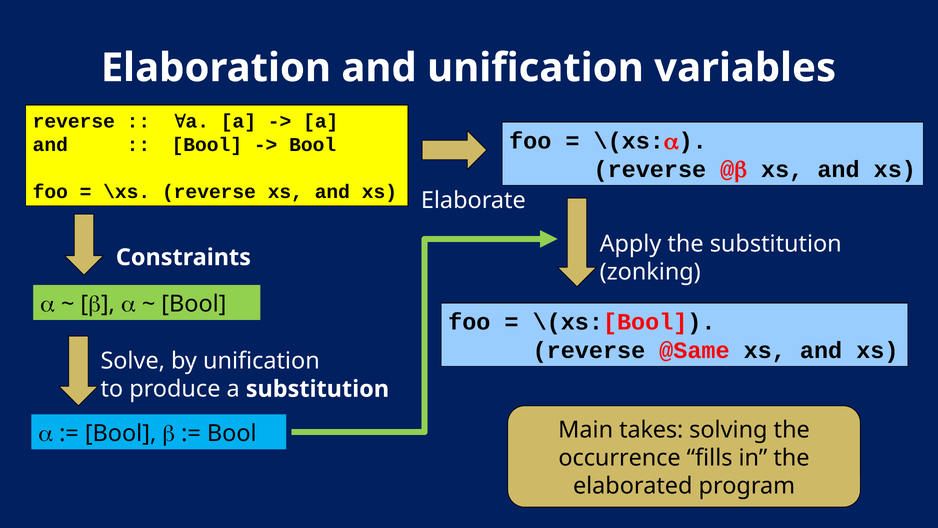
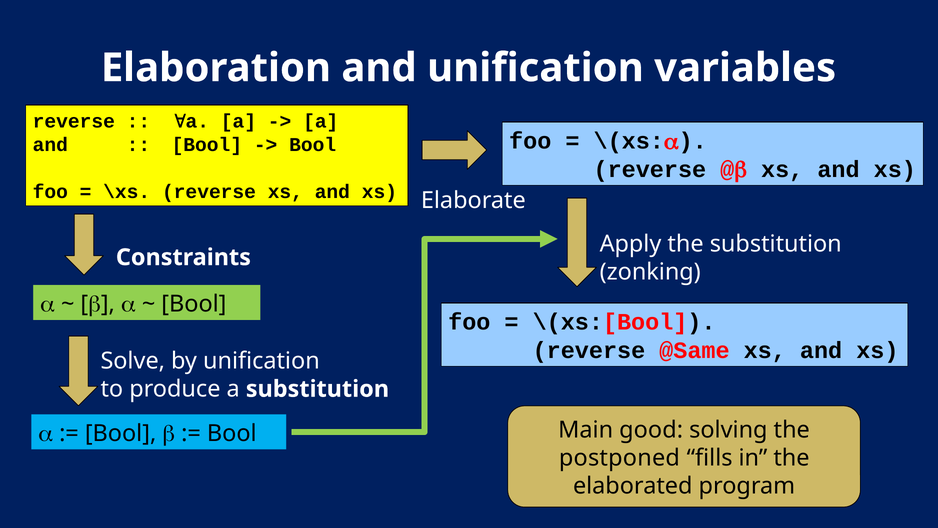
takes: takes -> good
occurrence: occurrence -> postponed
